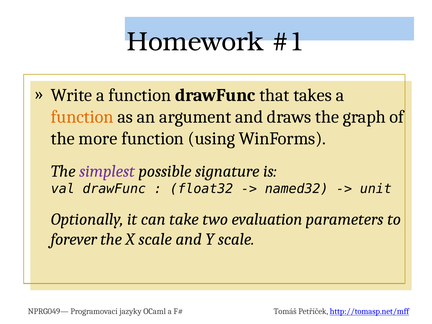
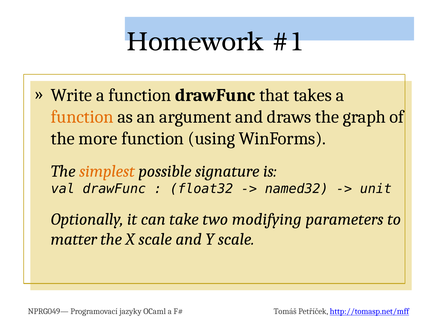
simplest colour: purple -> orange
evaluation: evaluation -> modifying
forever: forever -> matter
